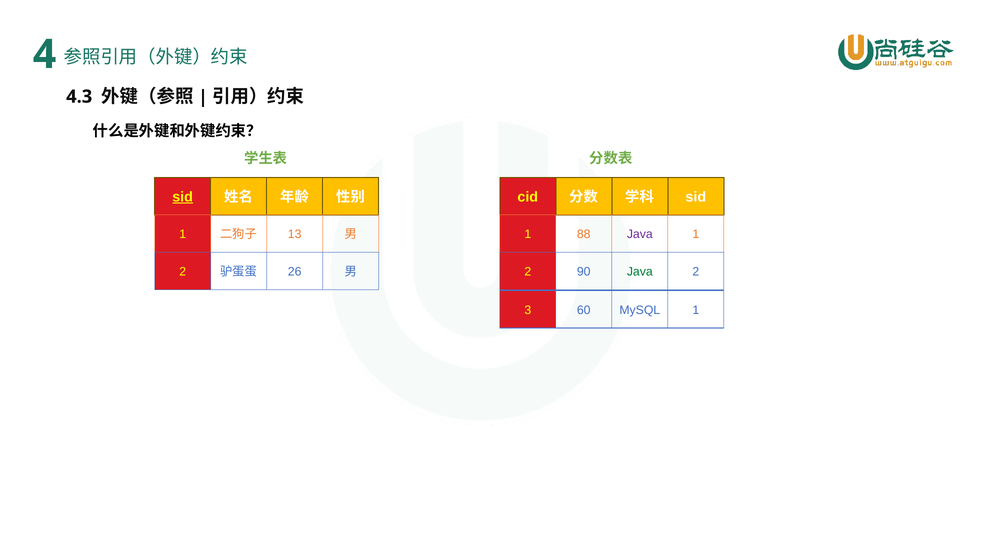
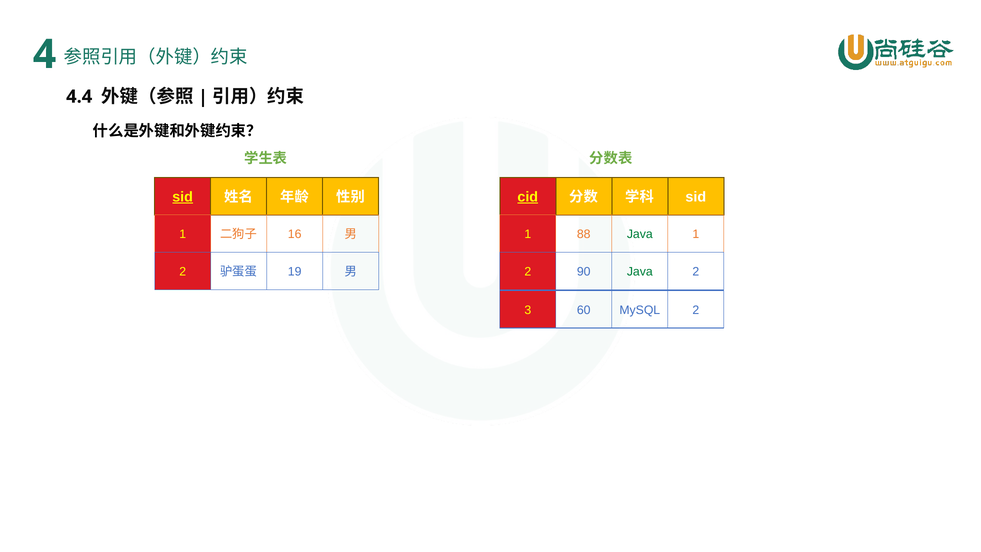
4.3: 4.3 -> 4.4
cid underline: none -> present
Java at (640, 234) colour: purple -> green
13: 13 -> 16
26: 26 -> 19
MySQL 1: 1 -> 2
